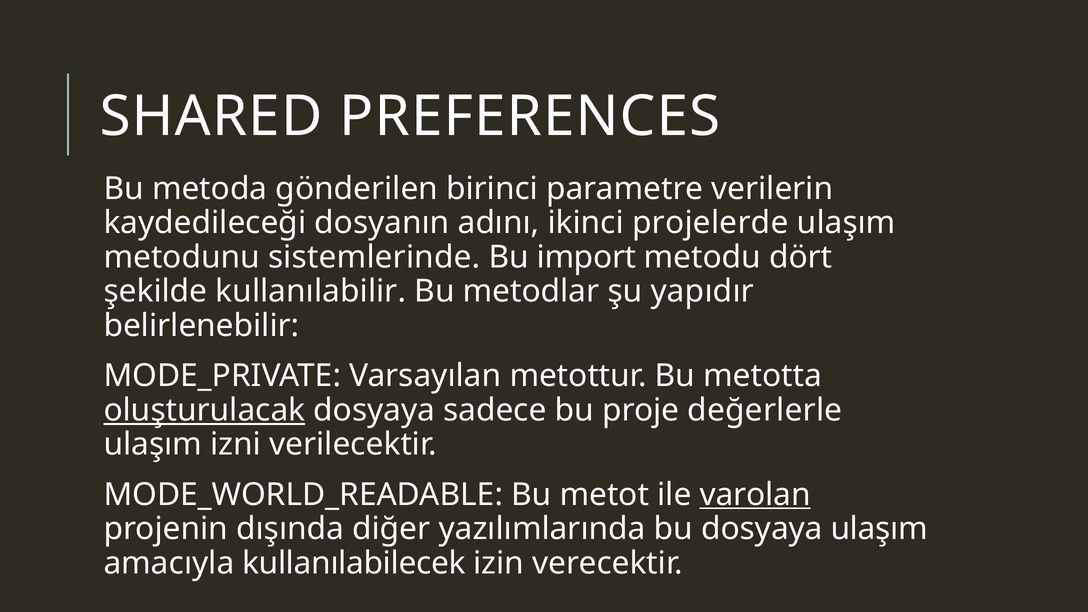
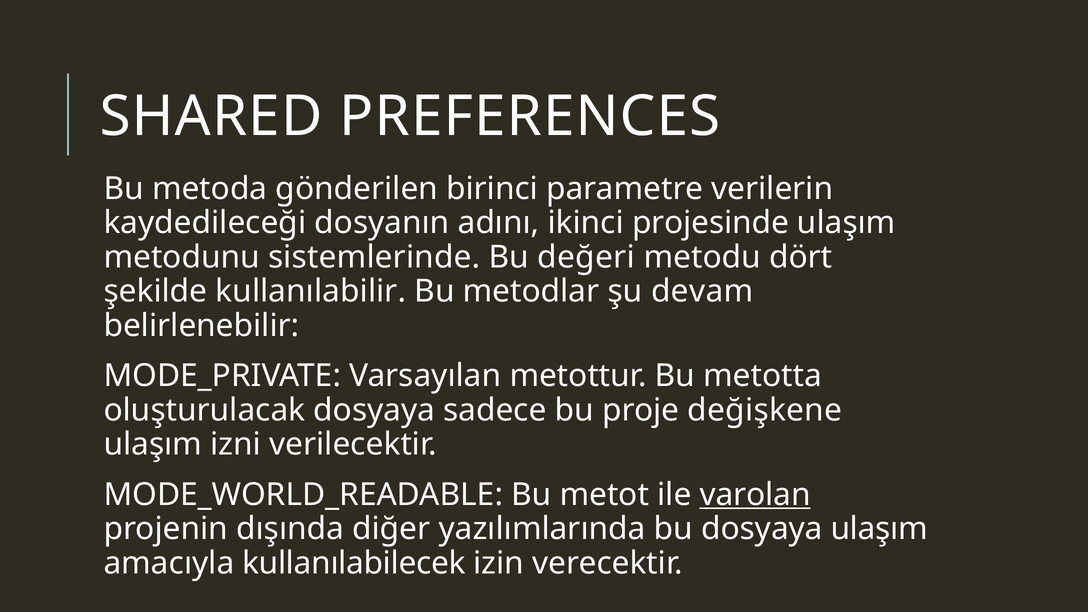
projelerde: projelerde -> projesinde
import: import -> değeri
yapıdır: yapıdır -> devam
oluşturulacak underline: present -> none
değerlerle: değerlerle -> değişkene
